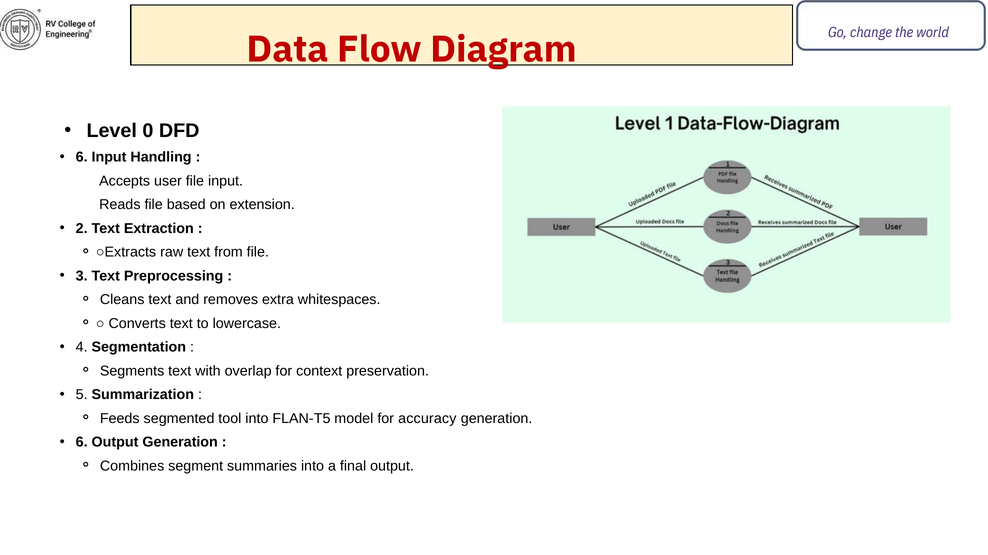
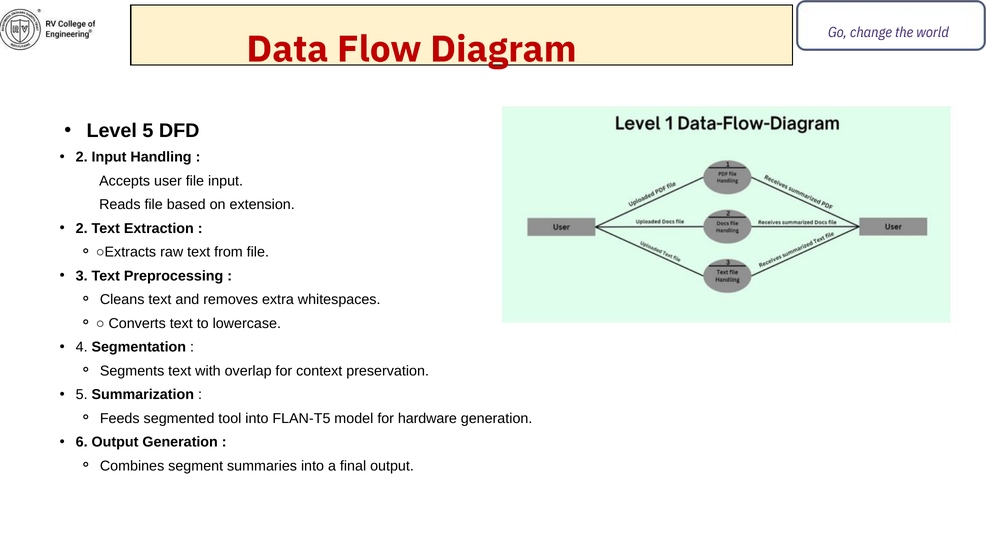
Level 0: 0 -> 5
6 at (82, 157): 6 -> 2
accuracy: accuracy -> hardware
